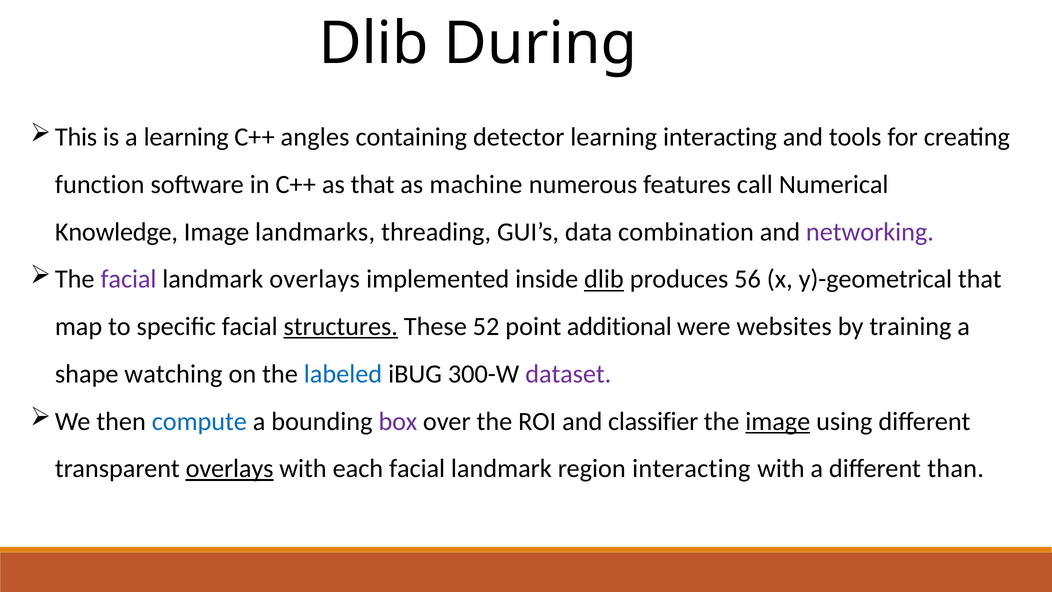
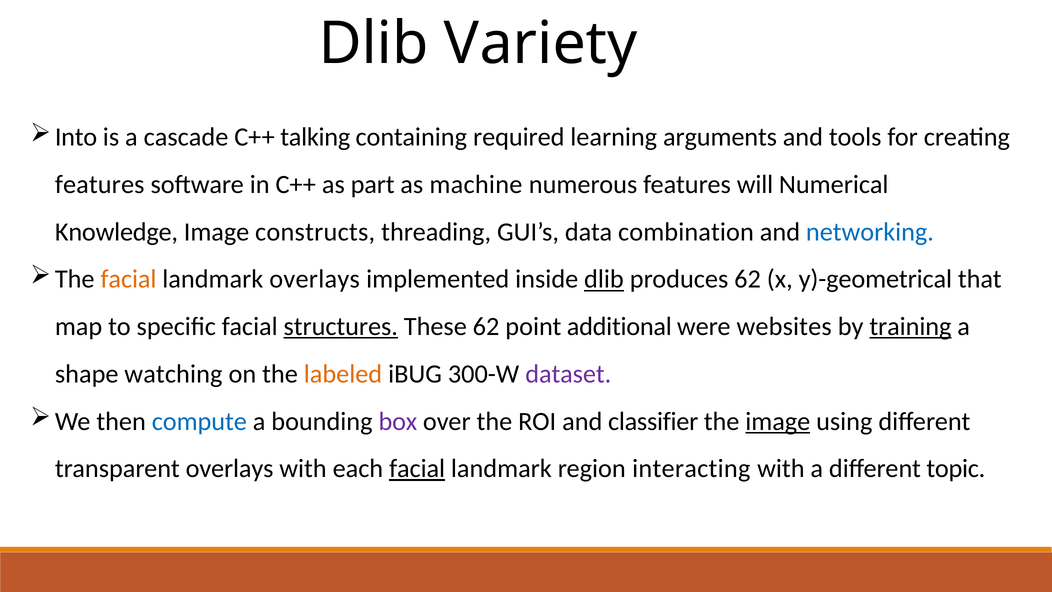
During: During -> Variety
This: This -> Into
a learning: learning -> cascade
angles: angles -> talking
detector: detector -> required
learning interacting: interacting -> arguments
function at (100, 184): function -> features
as that: that -> part
call: call -> will
landmarks: landmarks -> constructs
networking colour: purple -> blue
facial at (129, 279) colour: purple -> orange
produces 56: 56 -> 62
These 52: 52 -> 62
training underline: none -> present
labeled colour: blue -> orange
overlays at (230, 468) underline: present -> none
facial at (417, 468) underline: none -> present
than: than -> topic
